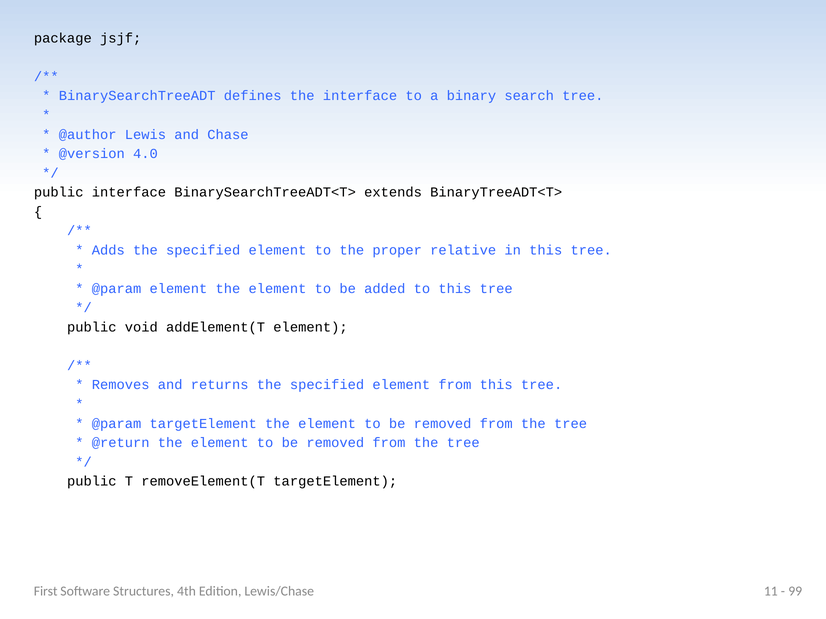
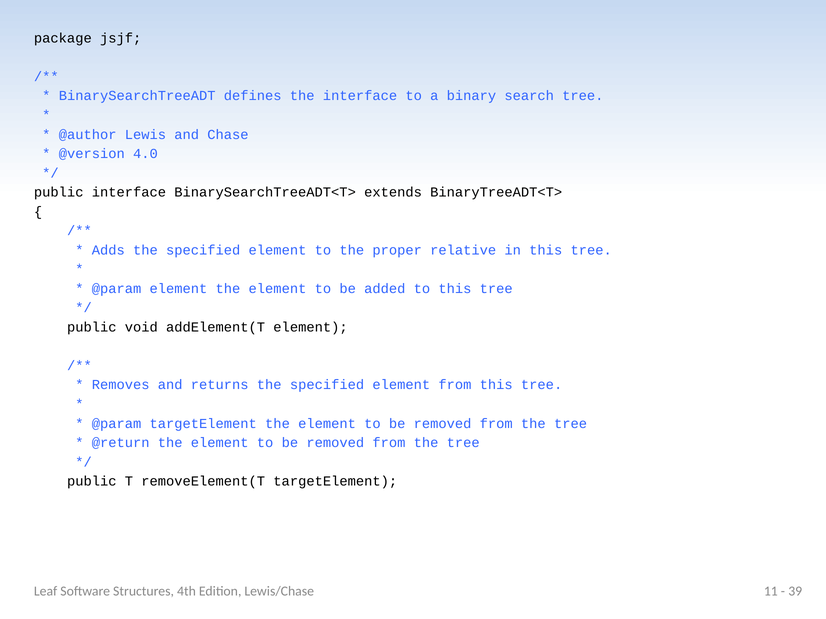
First: First -> Leaf
99: 99 -> 39
